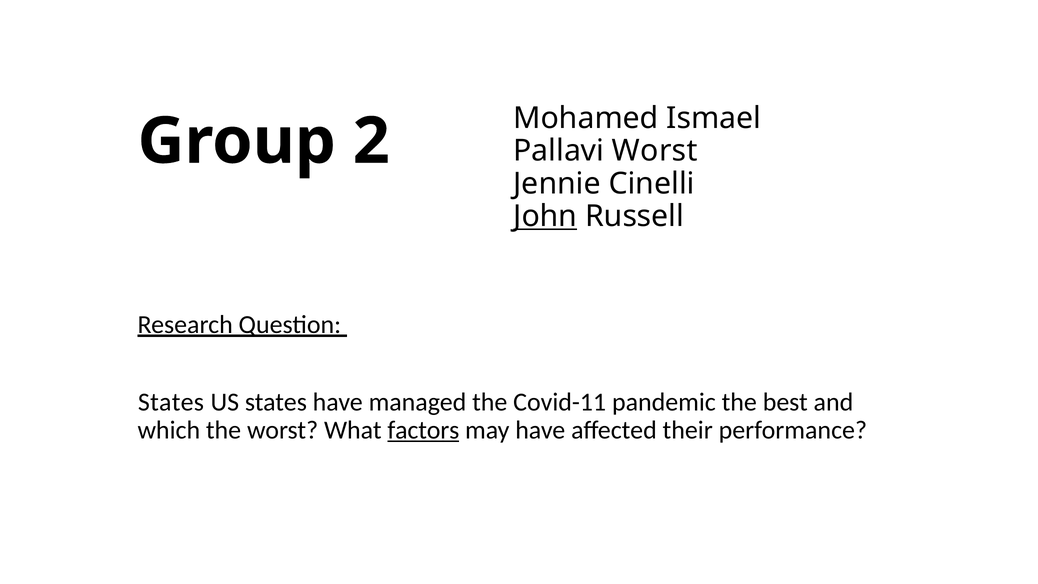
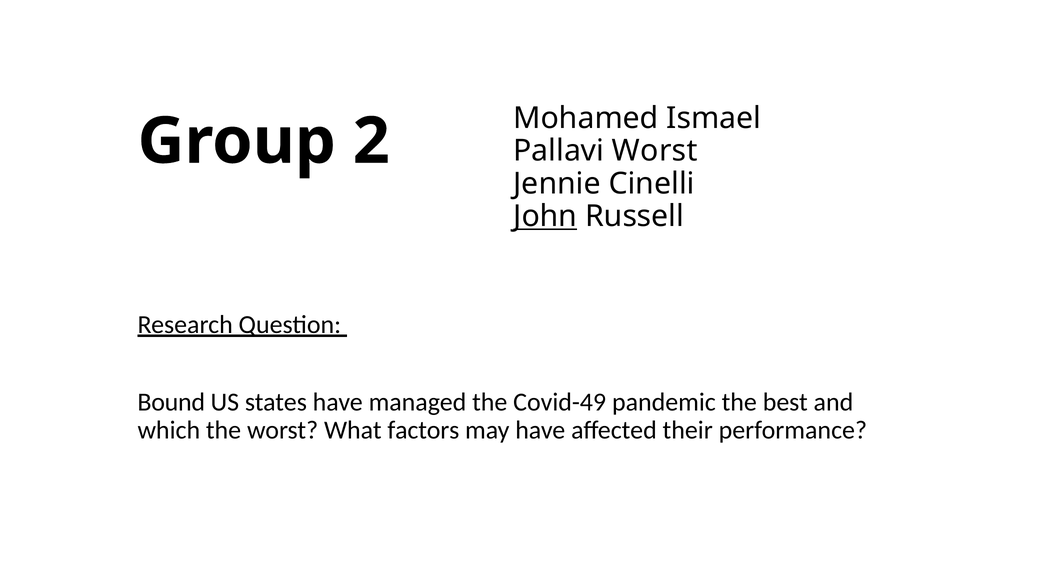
States at (171, 402): States -> Bound
Covid-11: Covid-11 -> Covid-49
factors underline: present -> none
